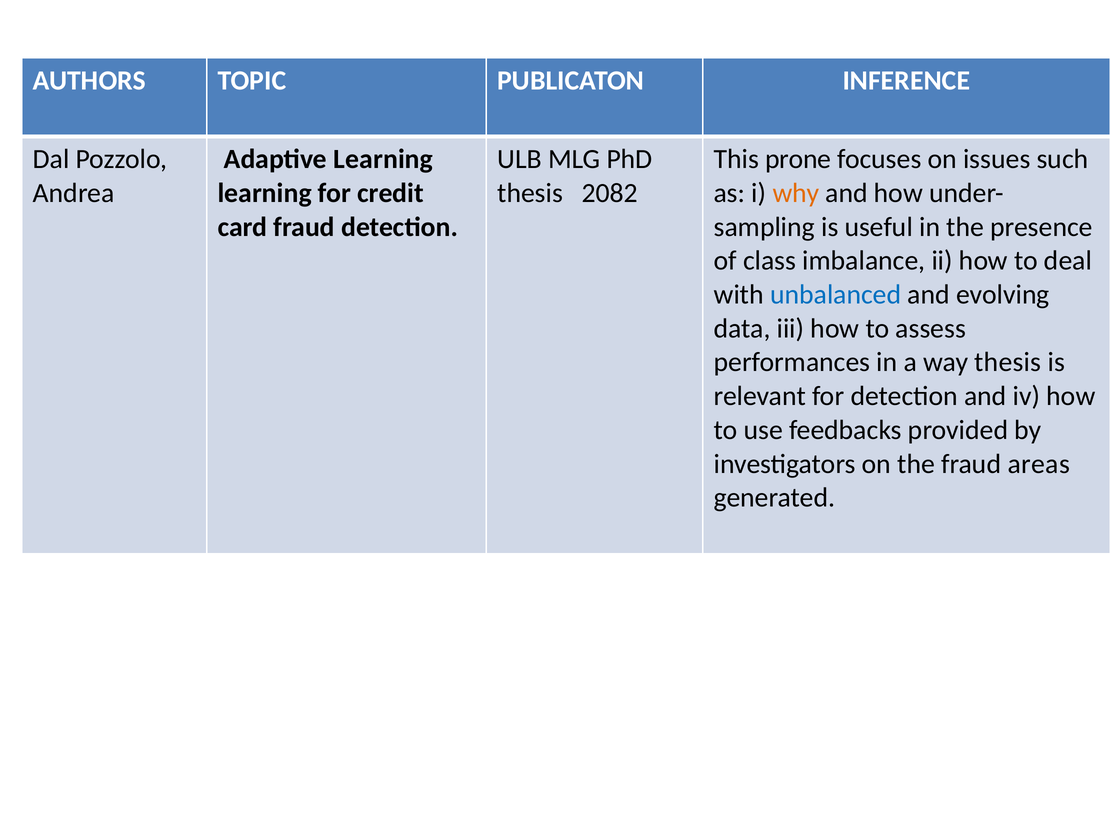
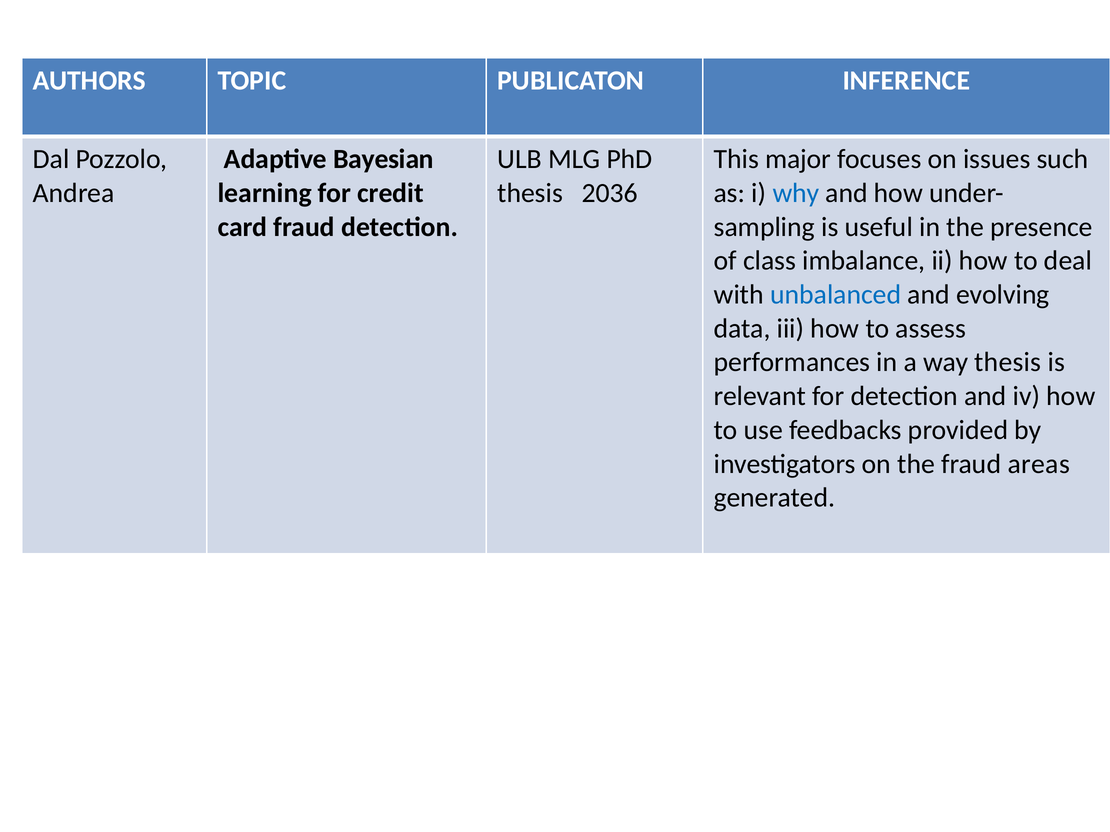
Adaptive Learning: Learning -> Bayesian
prone: prone -> major
2082: 2082 -> 2036
why colour: orange -> blue
